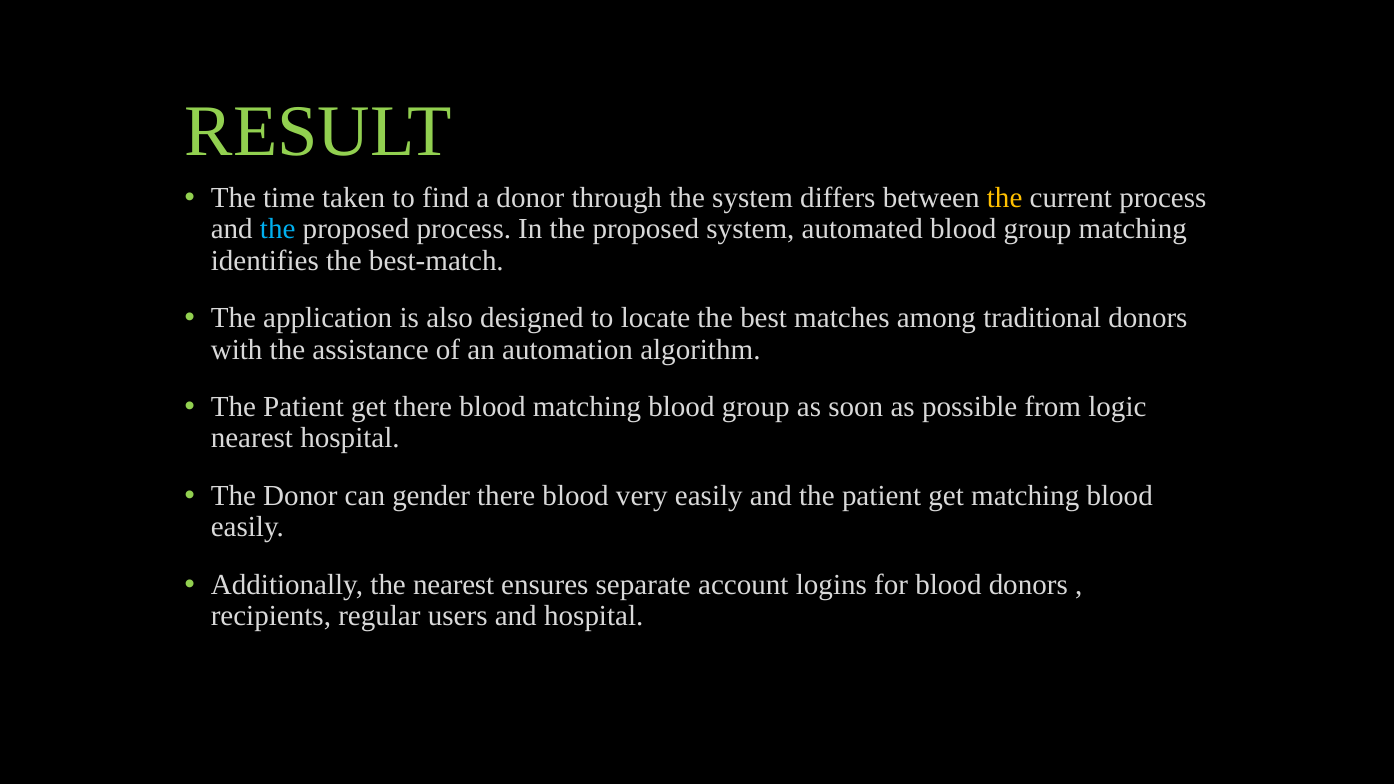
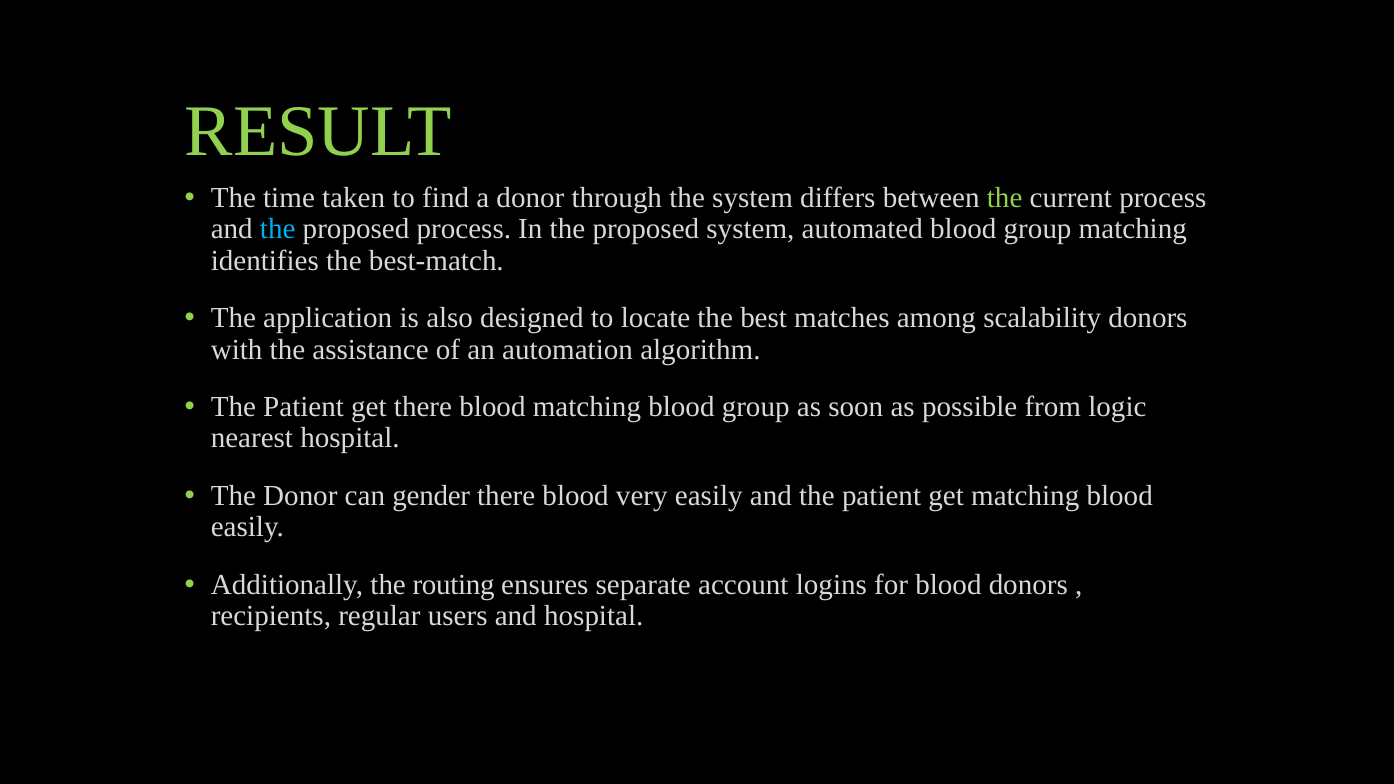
the at (1005, 198) colour: yellow -> light green
traditional: traditional -> scalability
the nearest: nearest -> routing
